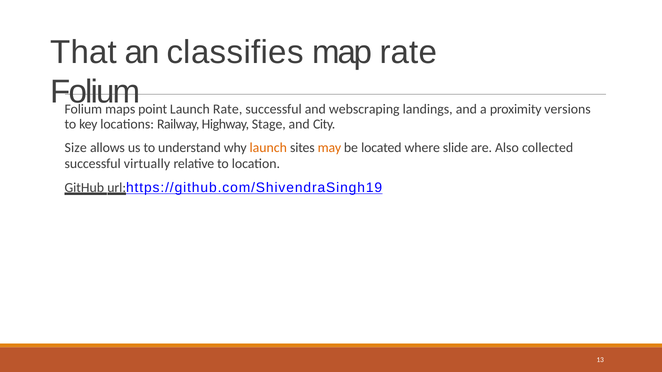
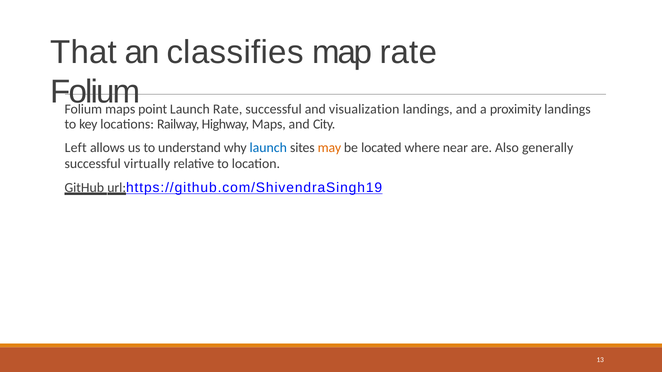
webscraping: webscraping -> visualization
proximity versions: versions -> landings
Highway Stage: Stage -> Maps
Size: Size -> Left
launch at (268, 148) colour: orange -> blue
slide: slide -> near
collected: collected -> generally
